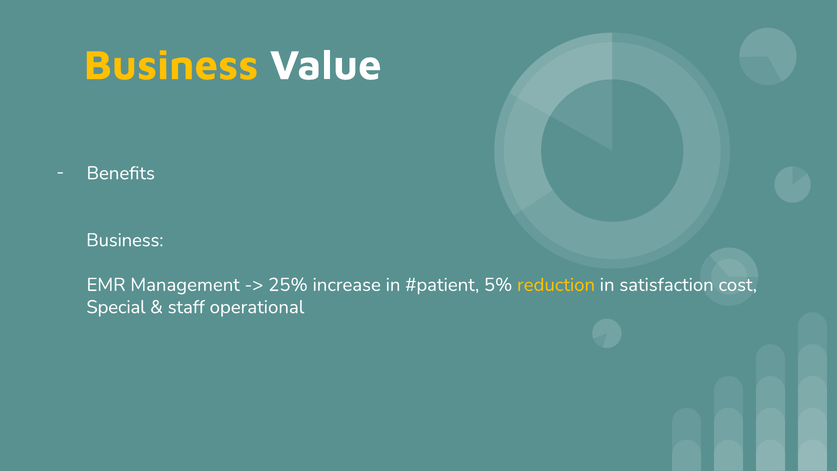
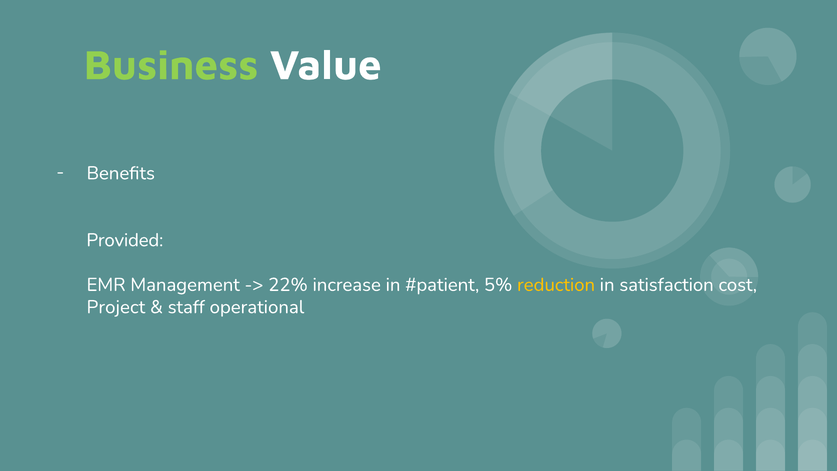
Business at (171, 65) colour: yellow -> light green
Business at (125, 240): Business -> Provided
25%: 25% -> 22%
Special: Special -> Project
